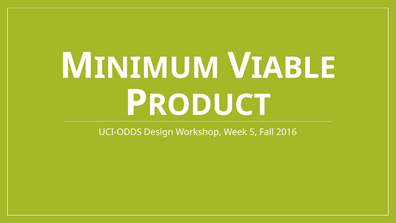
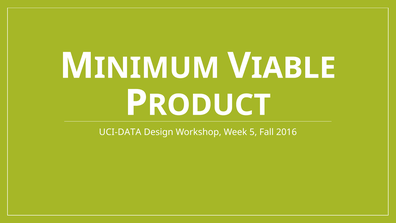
UCI-ODDS: UCI-ODDS -> UCI-DATA
